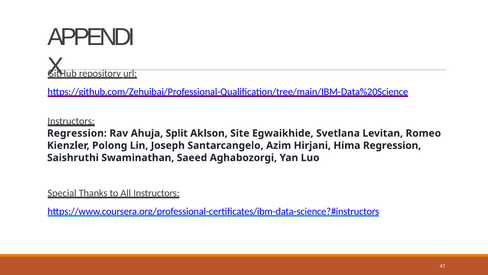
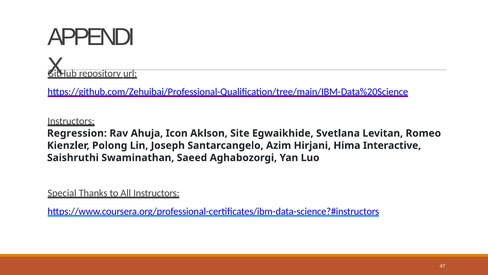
Split: Split -> Icon
Hima Regression: Regression -> Interactive
